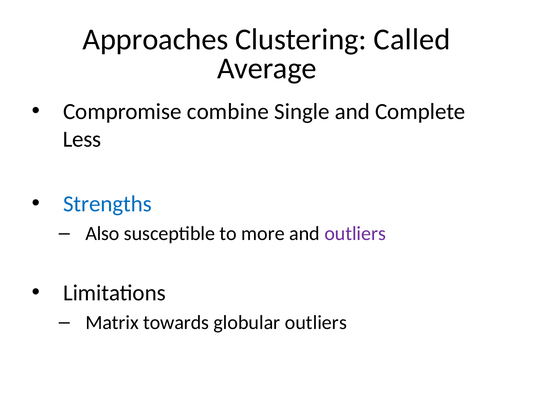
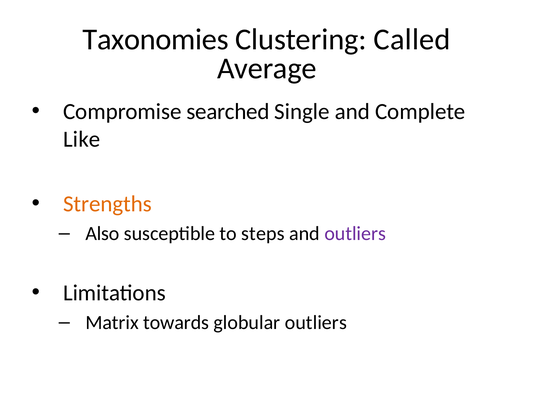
Approaches: Approaches -> Taxonomies
combine: combine -> searched
Less: Less -> Like
Strengths colour: blue -> orange
more: more -> steps
